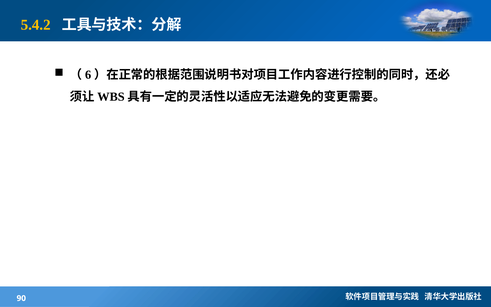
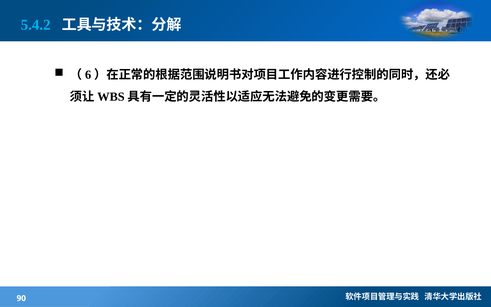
5.4.2 colour: yellow -> light blue
